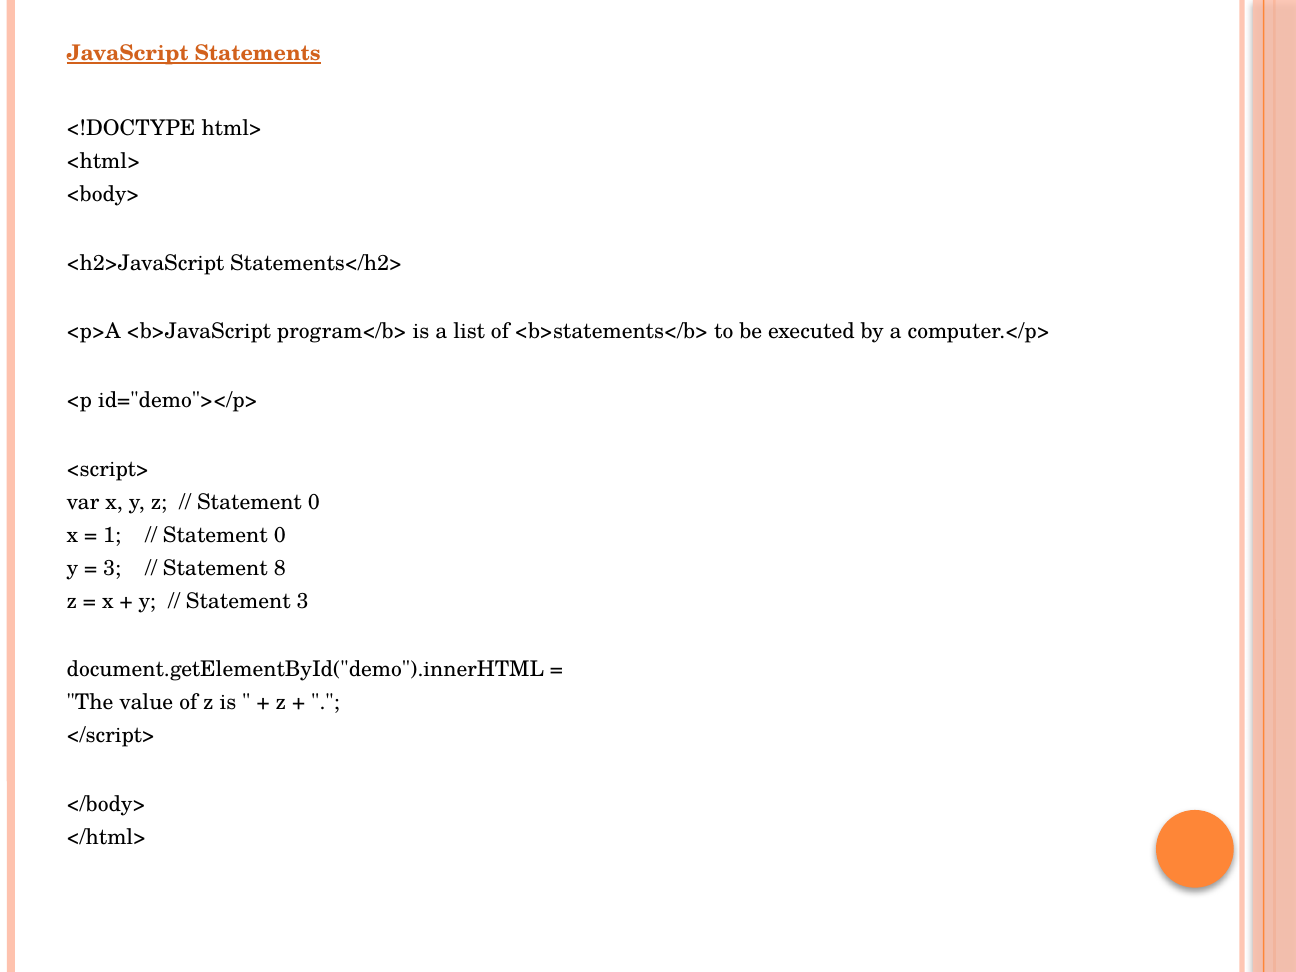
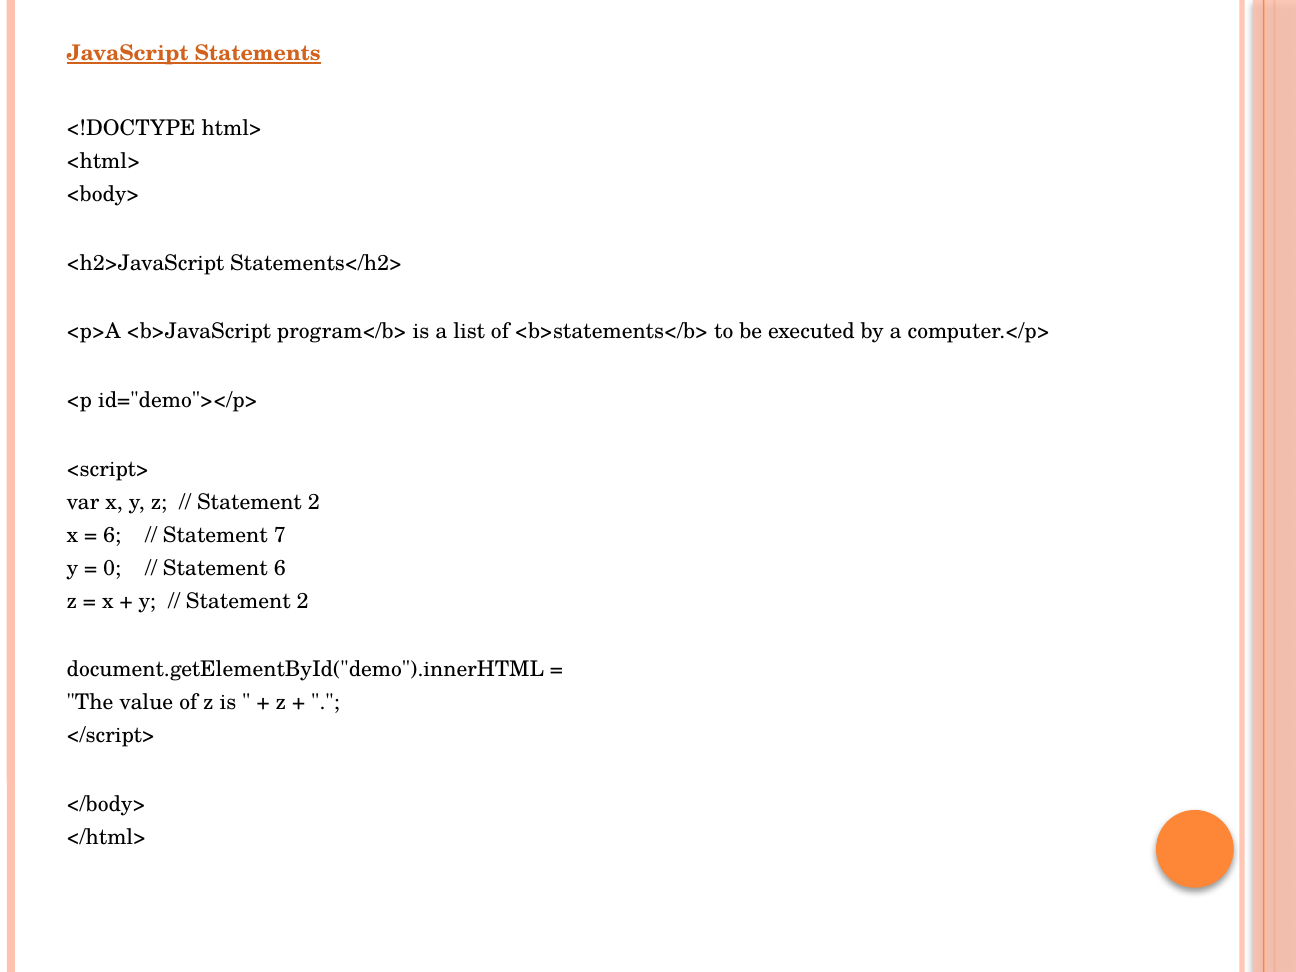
0 at (314, 502): 0 -> 2
1 at (112, 535): 1 -> 6
0 at (280, 535): 0 -> 7
3 at (112, 568): 3 -> 0
Statement 8: 8 -> 6
3 at (303, 601): 3 -> 2
